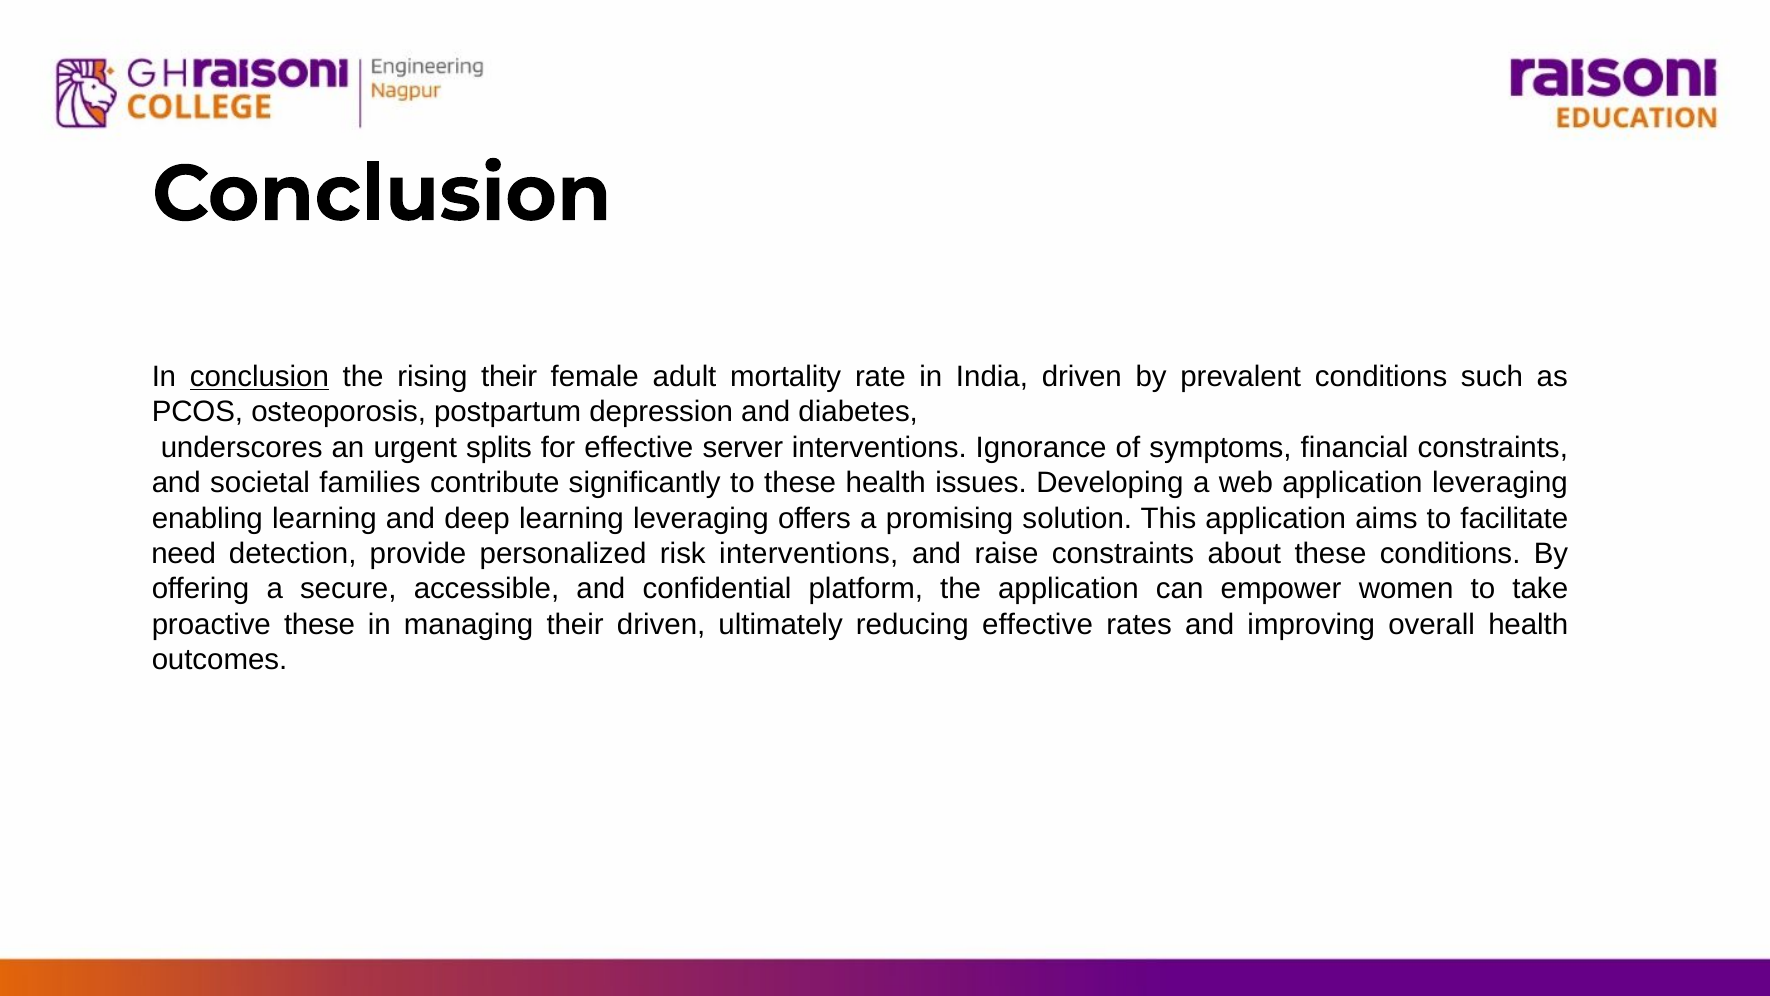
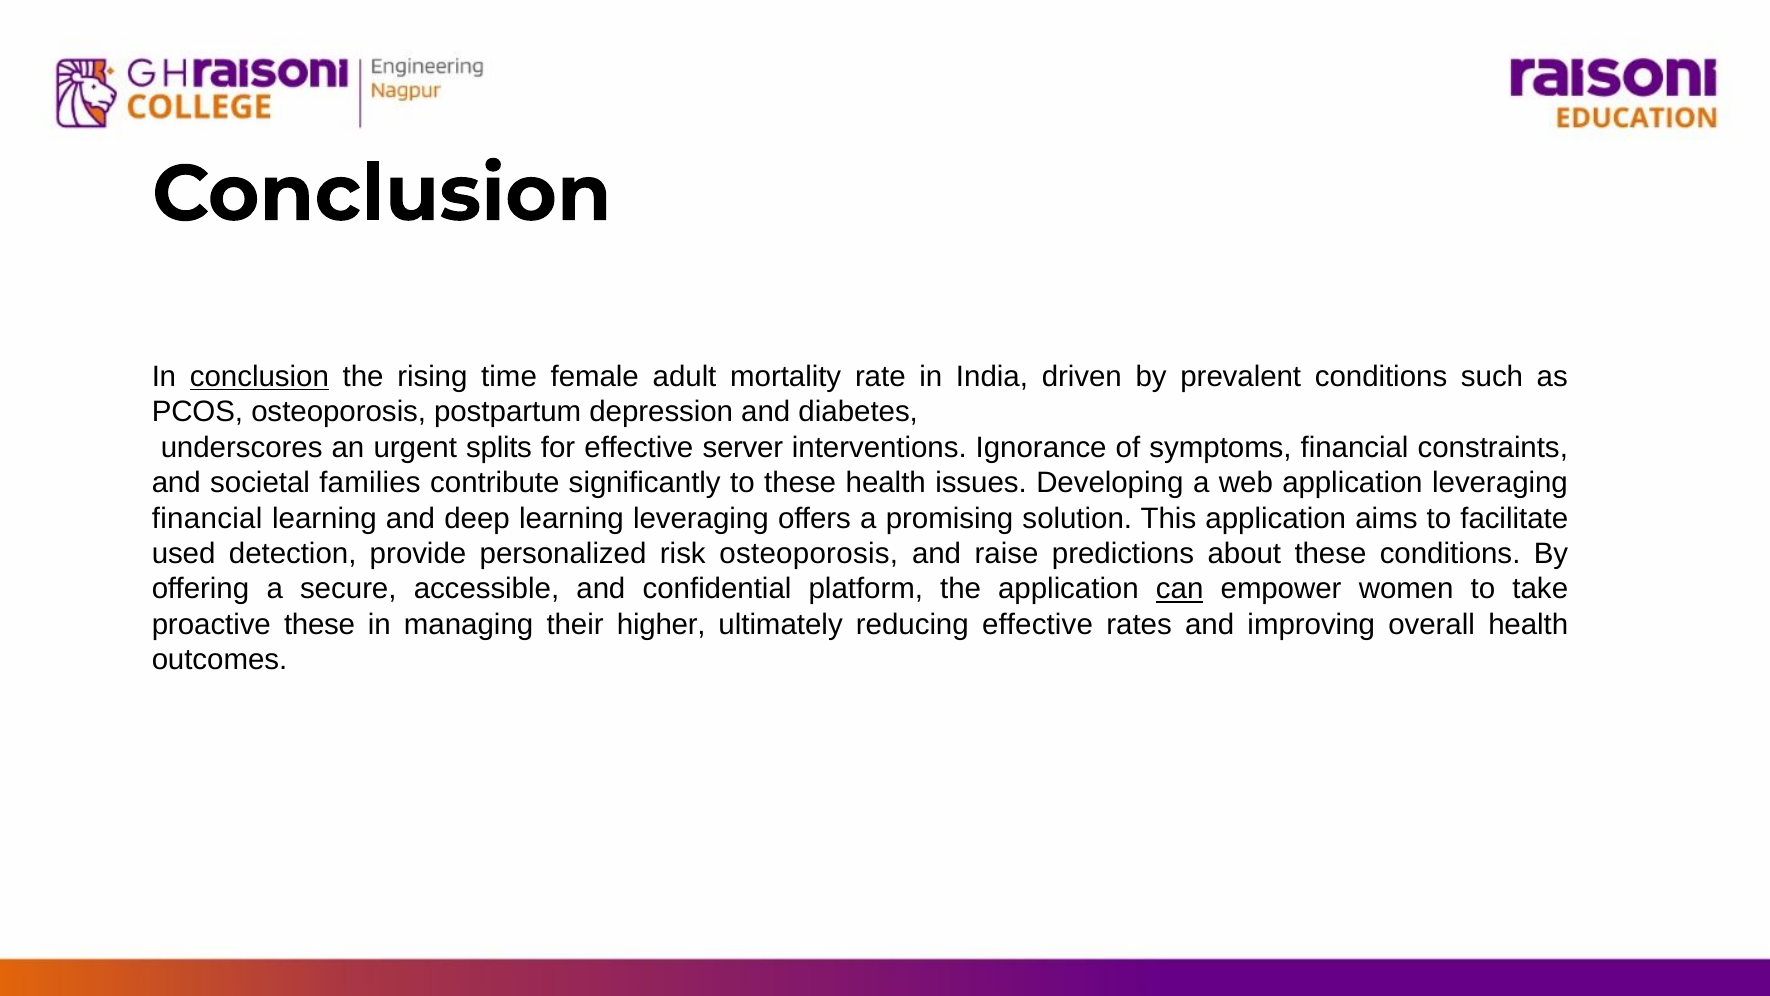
rising their: their -> time
enabling at (207, 518): enabling -> financial
need: need -> used
risk interventions: interventions -> osteoporosis
raise constraints: constraints -> predictions
can underline: none -> present
their driven: driven -> higher
